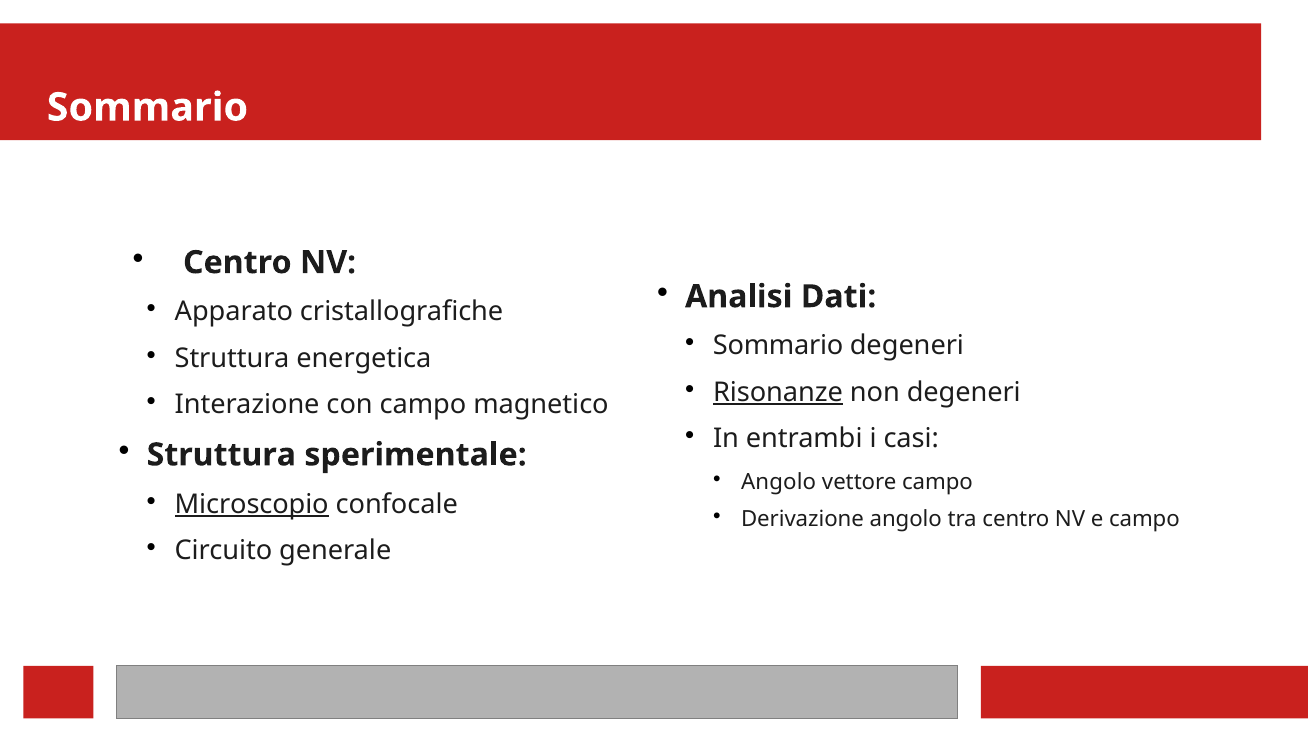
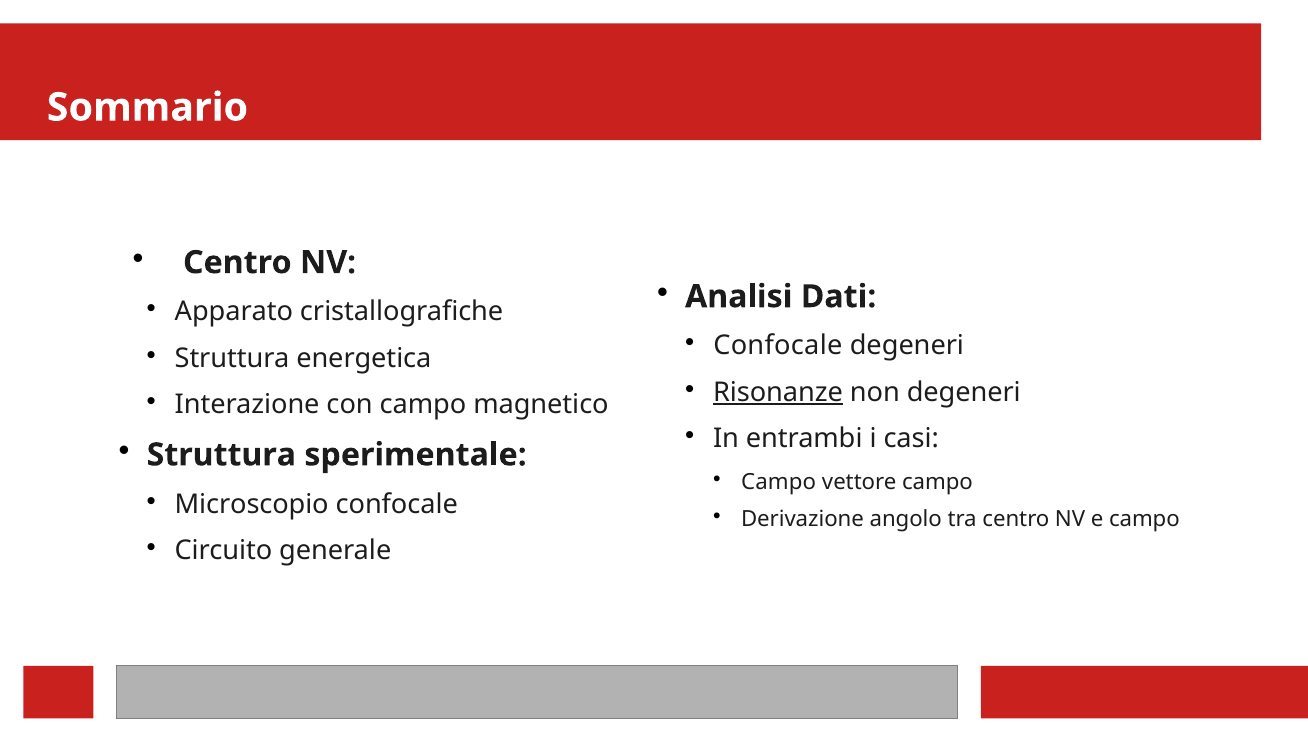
Sommario at (778, 346): Sommario -> Confocale
Angolo at (779, 482): Angolo -> Campo
Microscopio underline: present -> none
